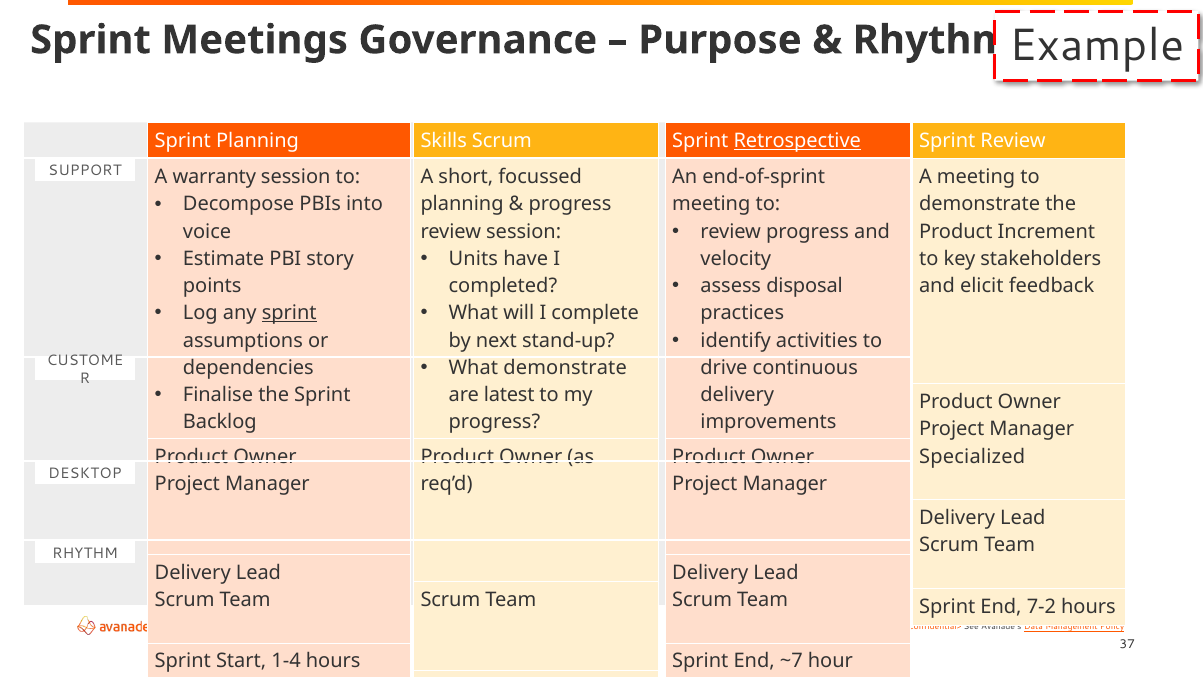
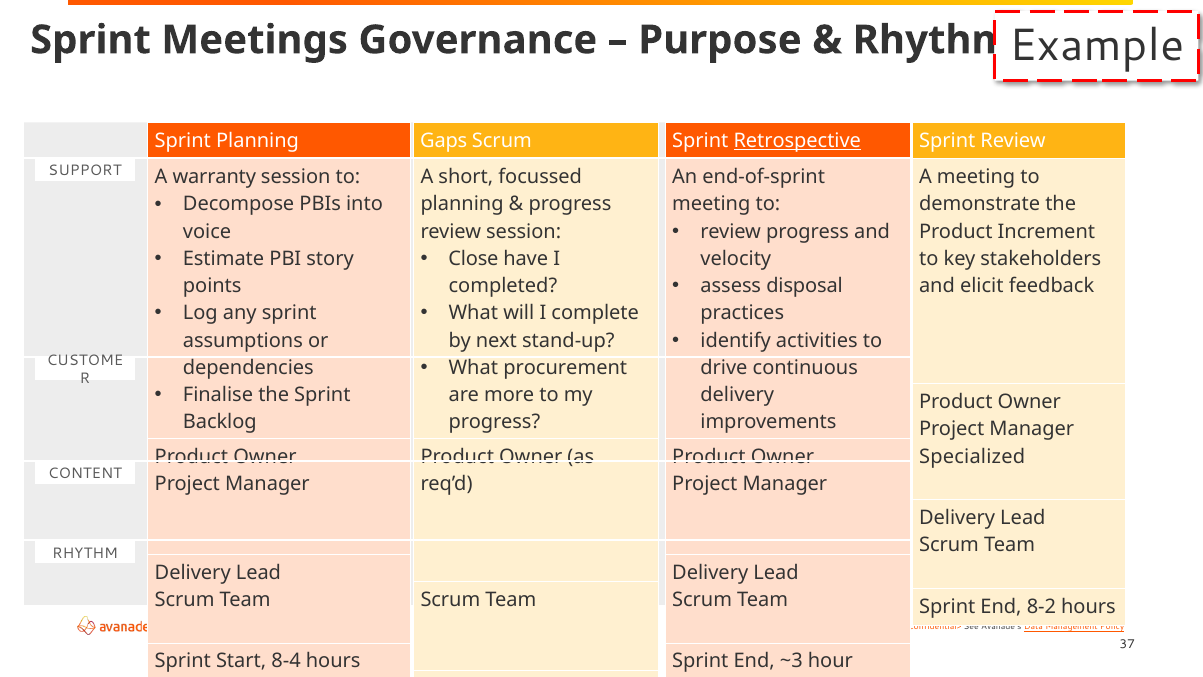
Skills: Skills -> Gaps
Units: Units -> Close
sprint at (289, 313) underline: present -> none
What demonstrate: demonstrate -> procurement
latest: latest -> more
DESKTOP: DESKTOP -> CONTENT
7-2: 7-2 -> 8-2
1-4: 1-4 -> 8-4
~7: ~7 -> ~3
